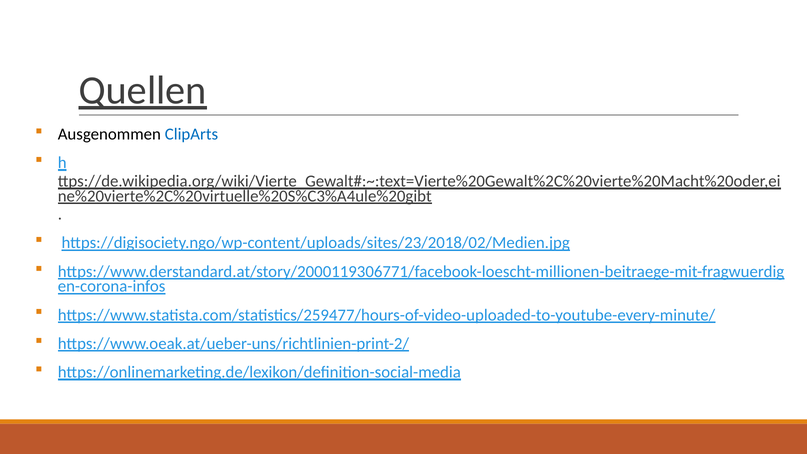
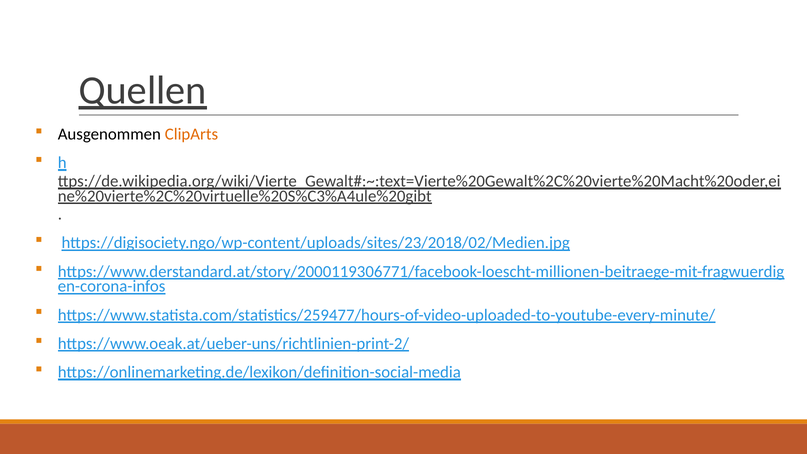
ClipArts colour: blue -> orange
